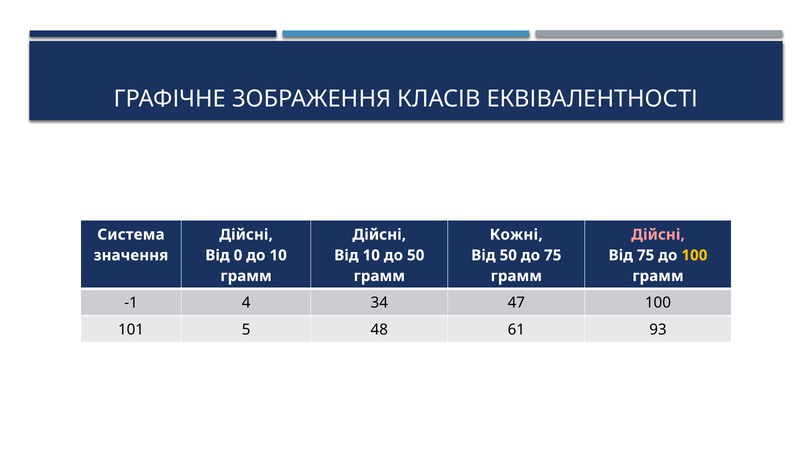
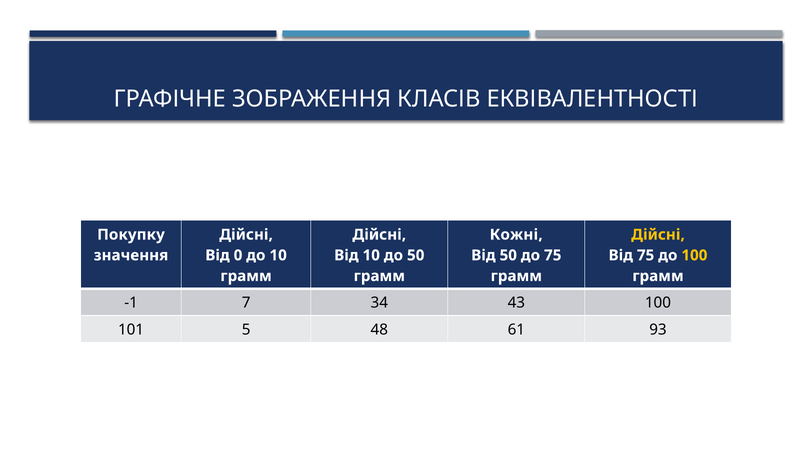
Система: Система -> Покупку
Дійсні at (658, 234) colour: pink -> yellow
4: 4 -> 7
47: 47 -> 43
